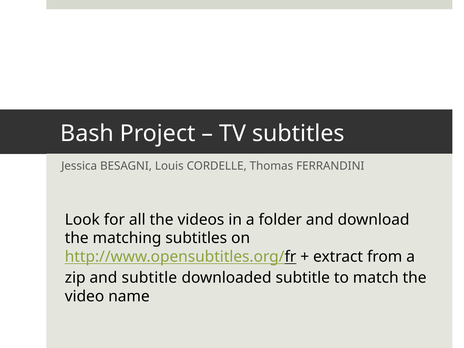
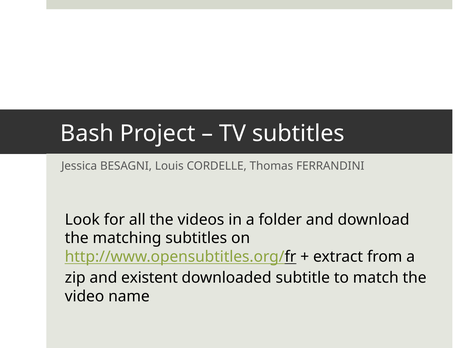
and subtitle: subtitle -> existent
